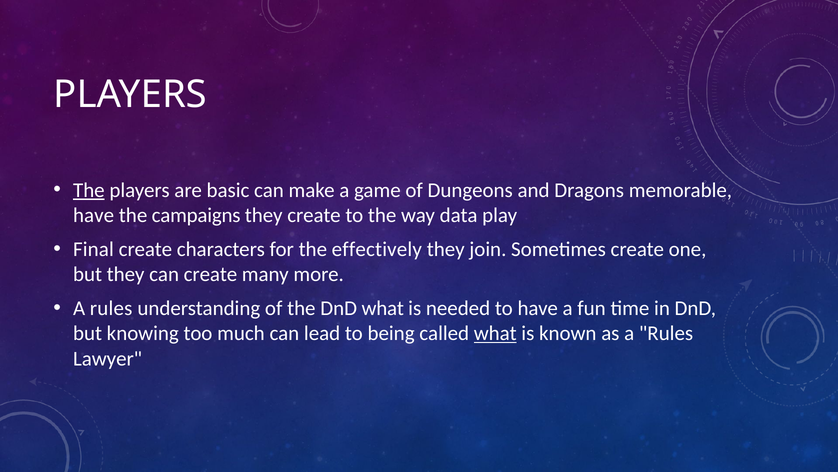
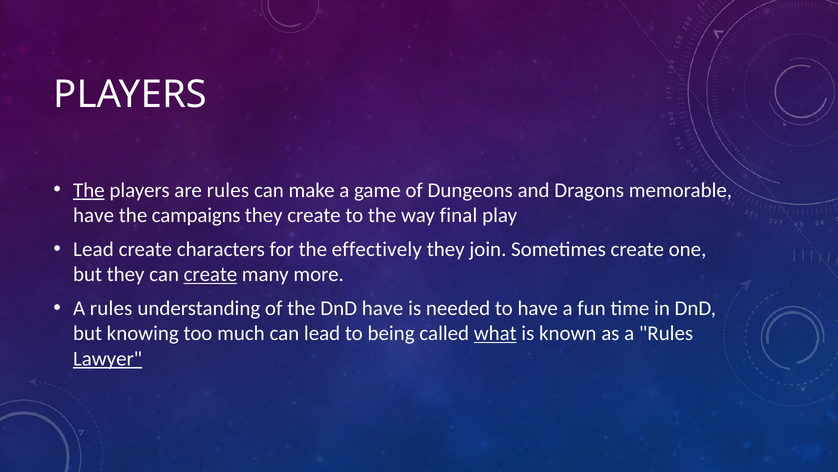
are basic: basic -> rules
data: data -> final
Final at (93, 249): Final -> Lead
create at (210, 274) underline: none -> present
DnD what: what -> have
Lawyer underline: none -> present
